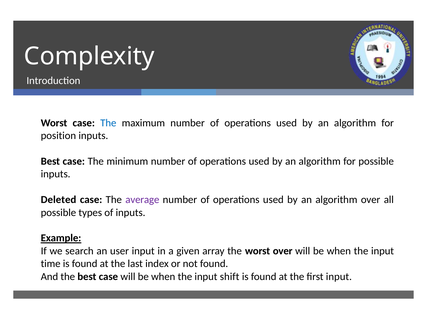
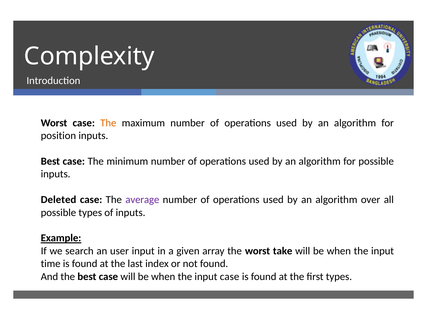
The at (108, 123) colour: blue -> orange
worst over: over -> take
input shift: shift -> case
first input: input -> types
